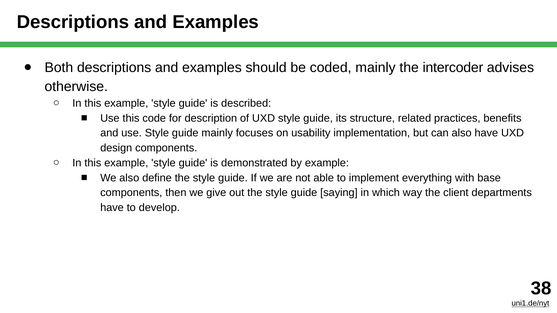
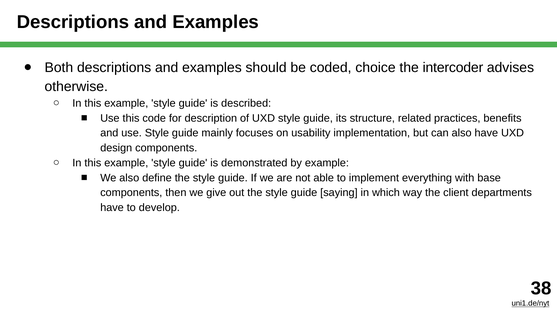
coded mainly: mainly -> choice
